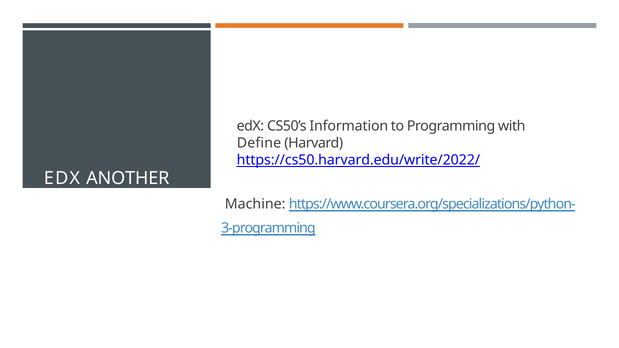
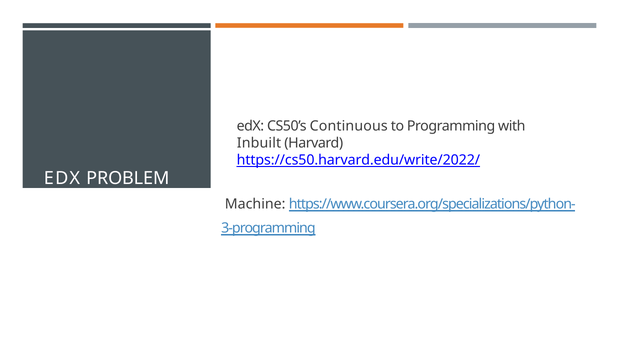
Information: Information -> Continuous
Define: Define -> Inbuilt
ANOTHER: ANOTHER -> PROBLEM
